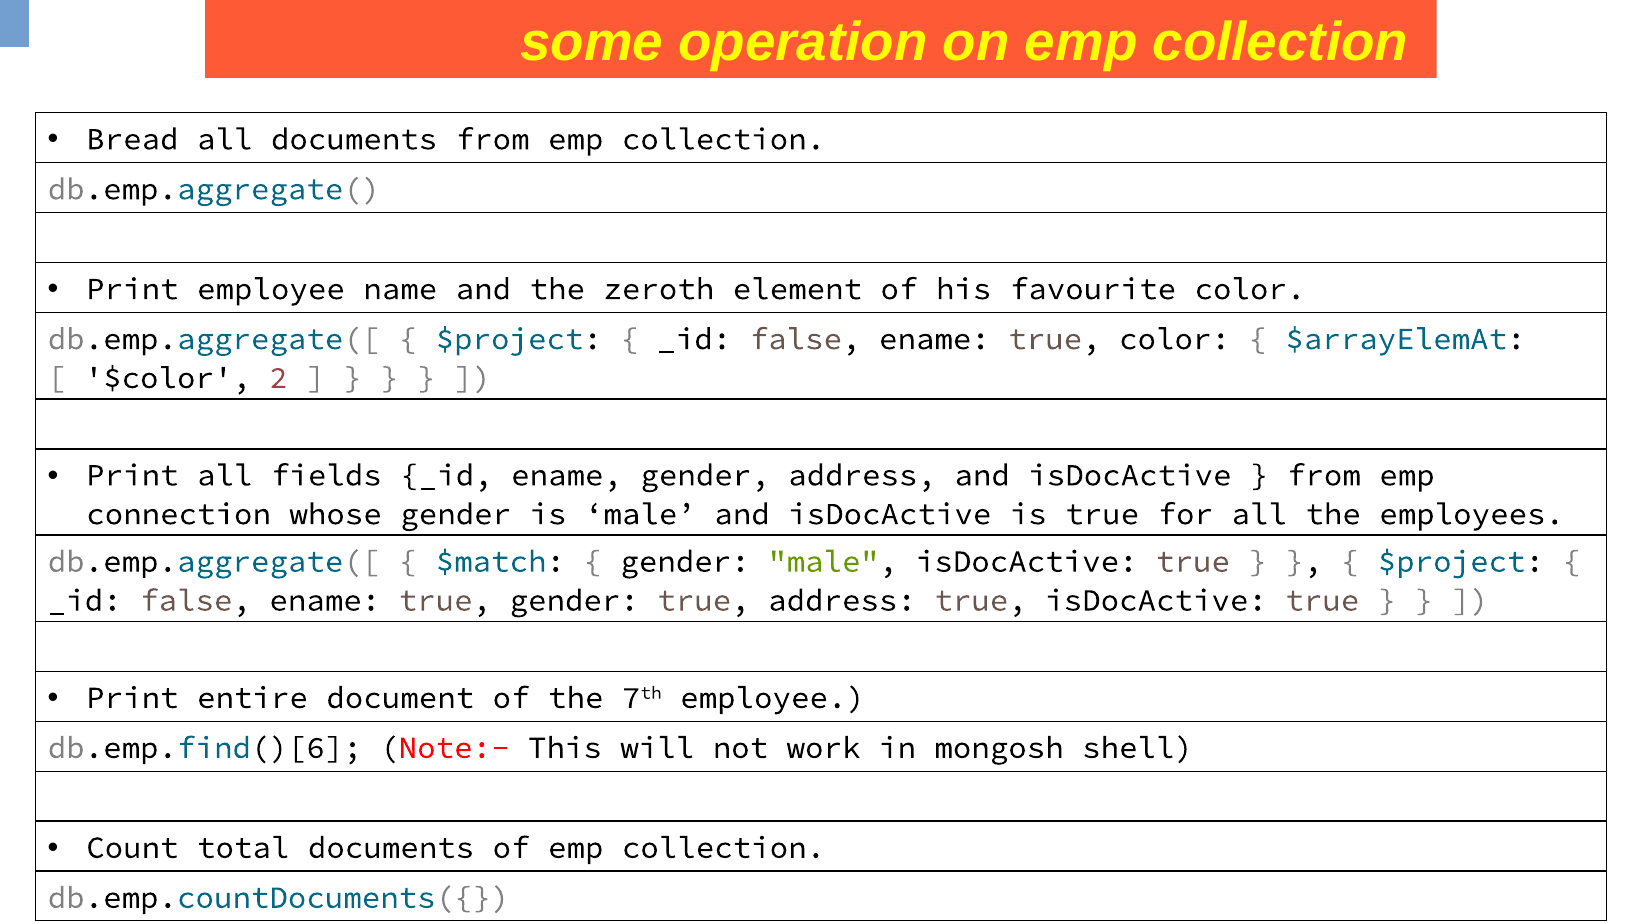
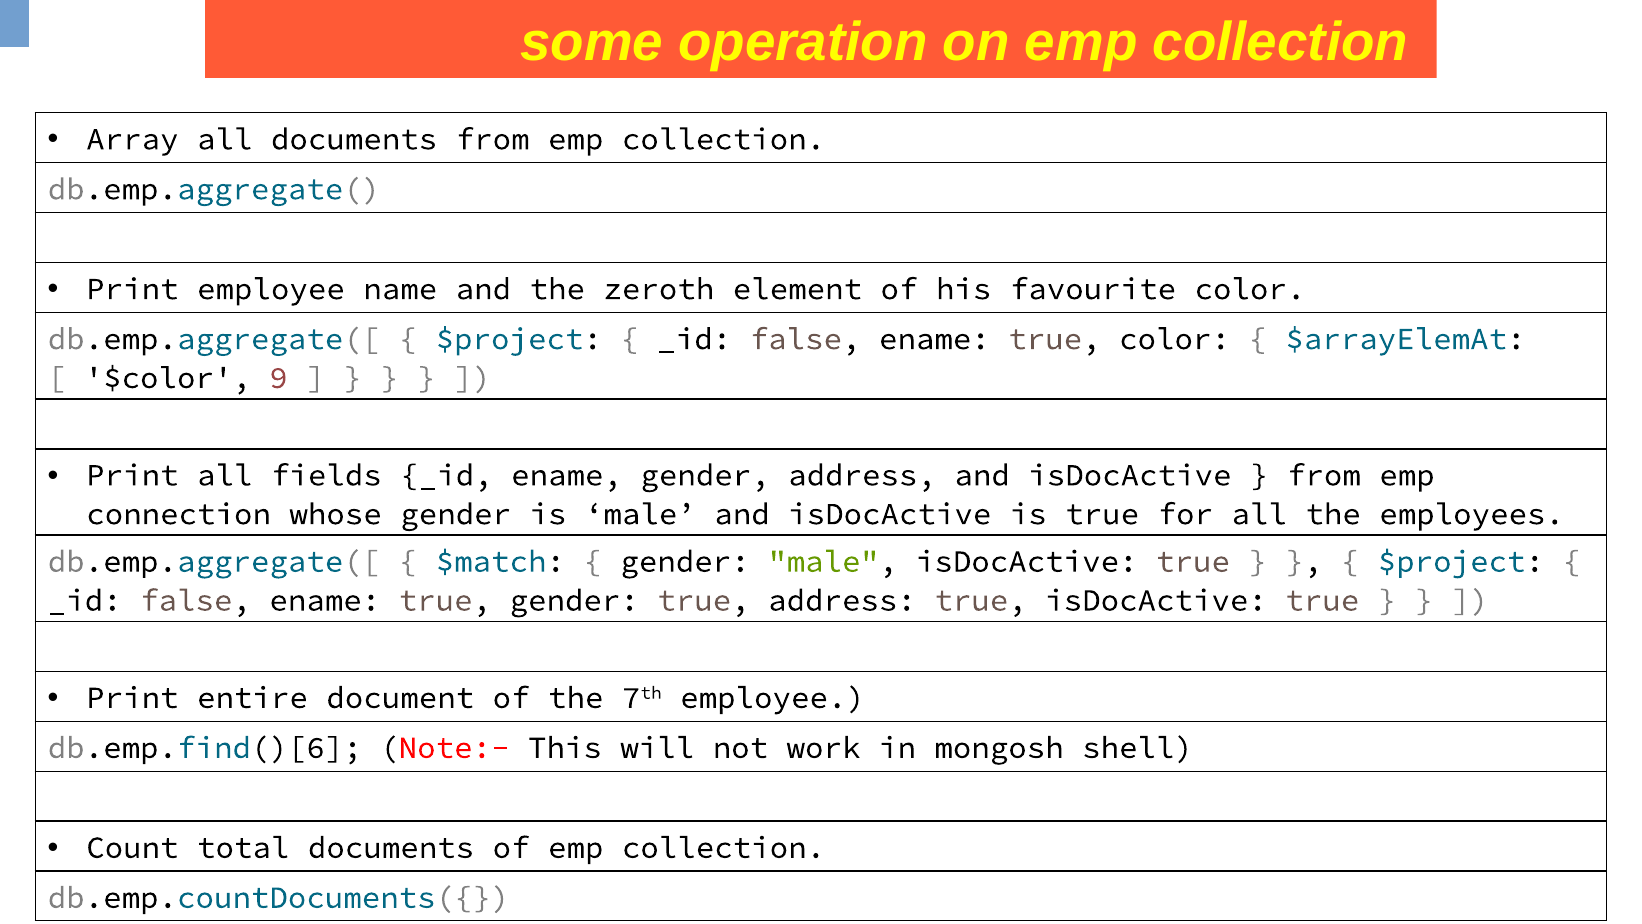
Bread: Bread -> Array
2: 2 -> 9
